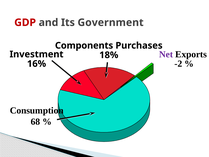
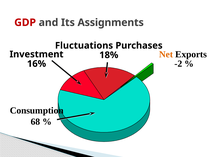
Government: Government -> Assignments
Components: Components -> Fluctuations
Net colour: purple -> orange
